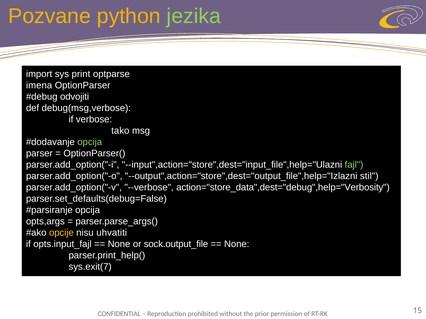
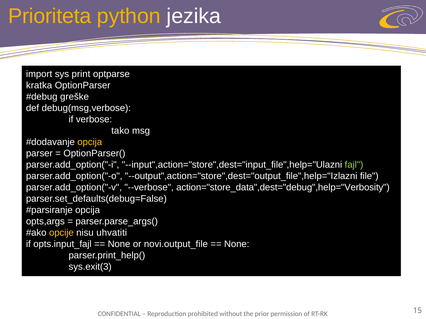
Pozvane: Pozvane -> Prioriteta
jezika colour: light green -> white
imena: imena -> kratka
odvojiti: odvojiti -> greške
opcija at (90, 142) colour: light green -> yellow
stil: stil -> file
sock.output_file: sock.output_file -> novi.output_file
sys.exit(7: sys.exit(7 -> sys.exit(3
